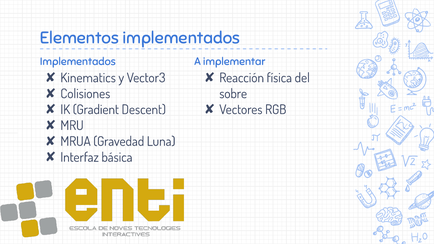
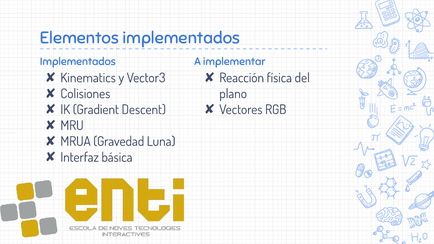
sobre: sobre -> plano
